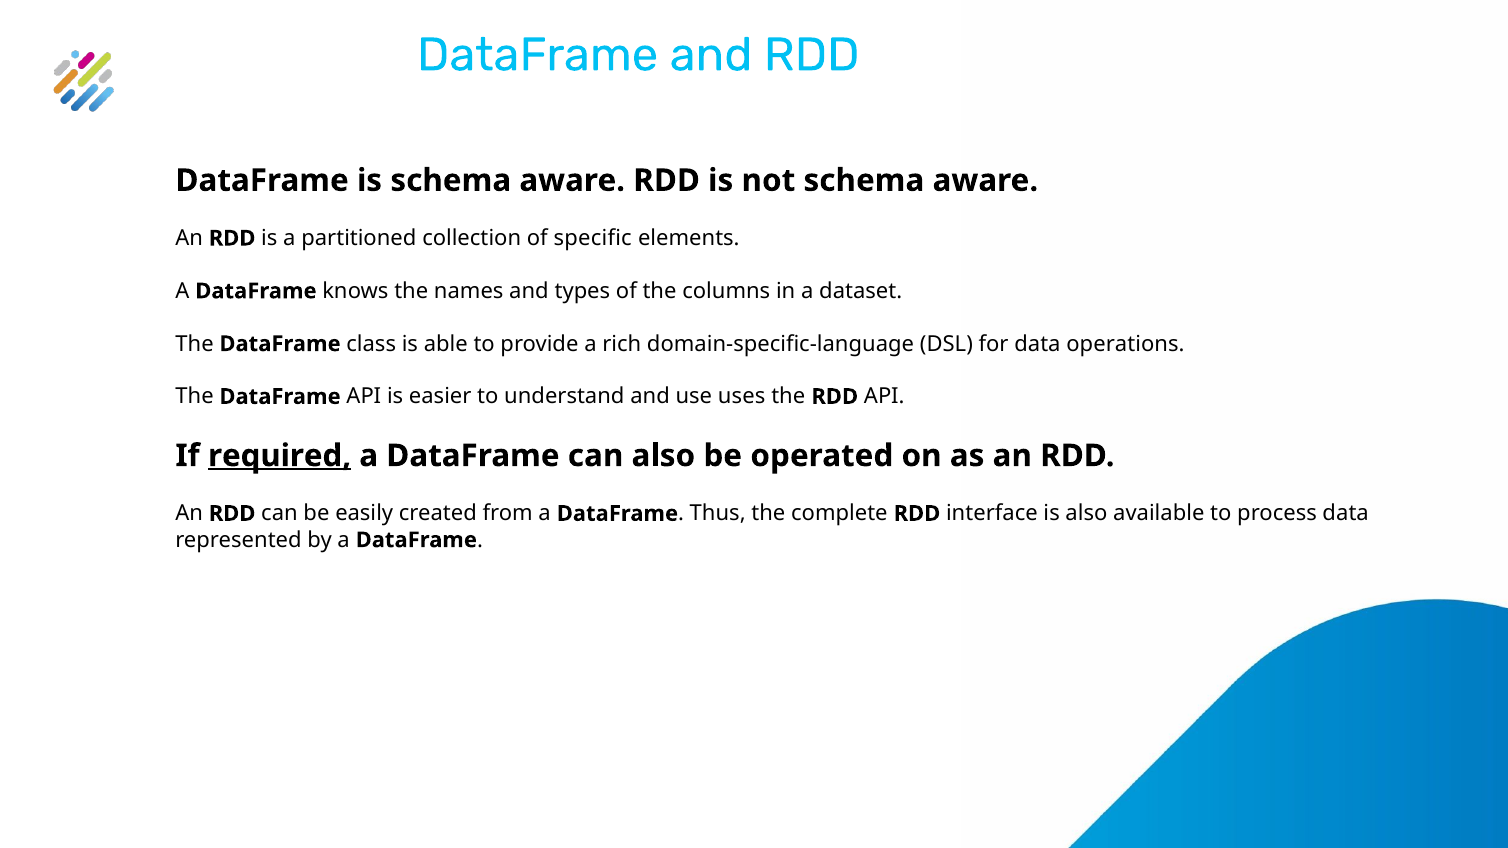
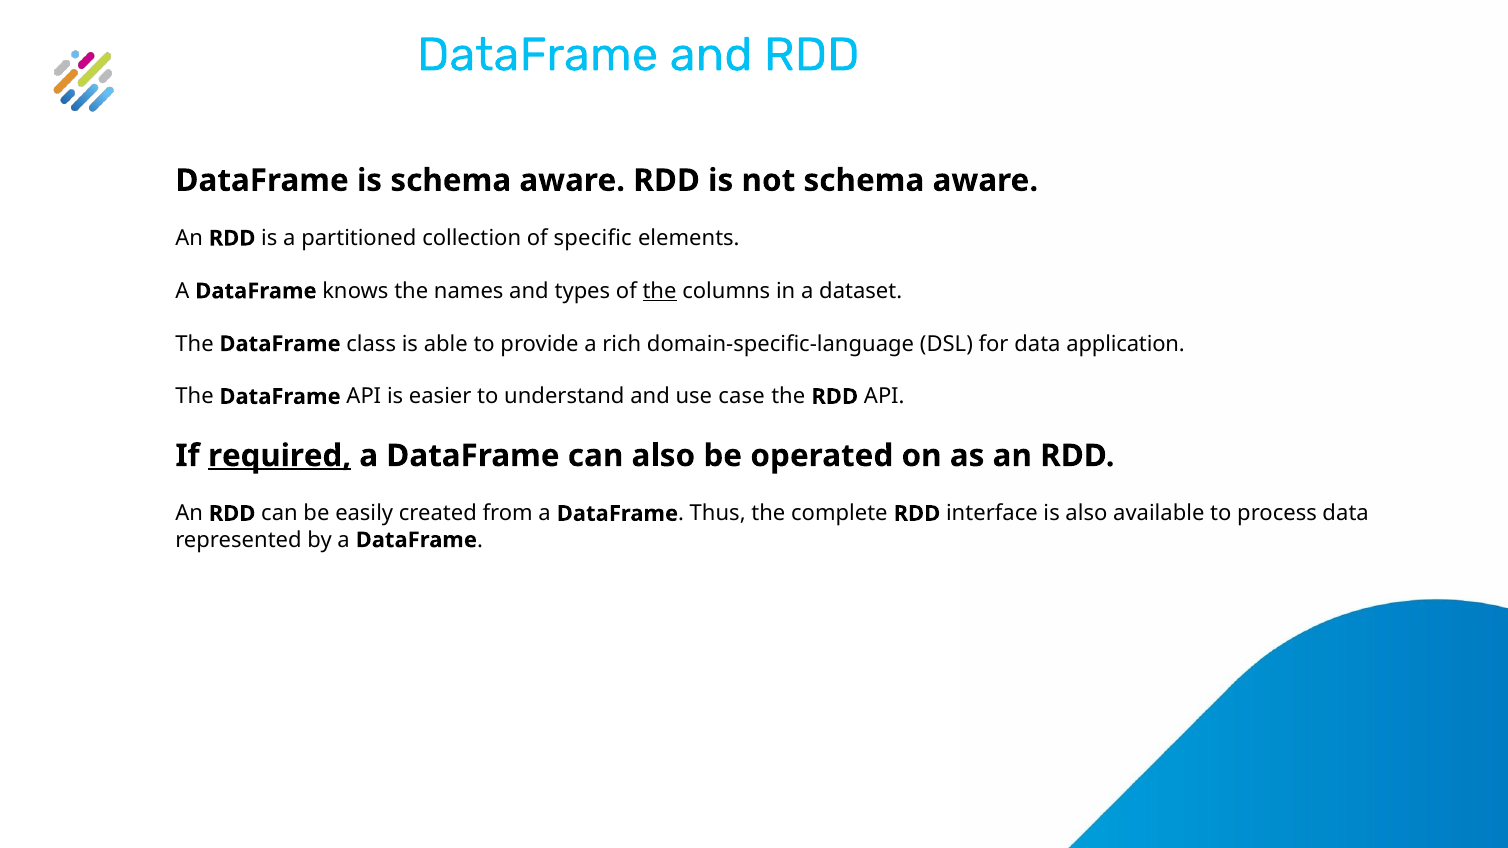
the at (660, 291) underline: none -> present
operations: operations -> application
uses: uses -> case
